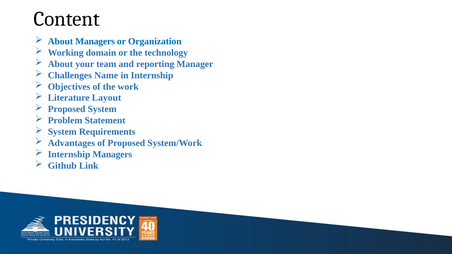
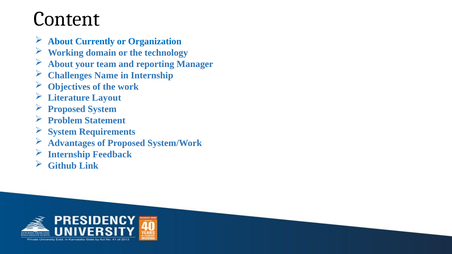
About Managers: Managers -> Currently
Internship Managers: Managers -> Feedback
